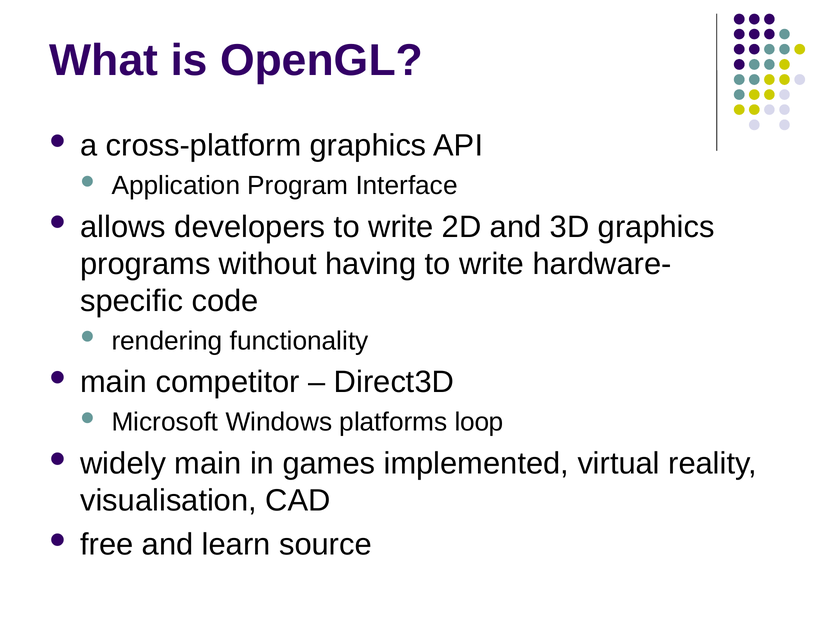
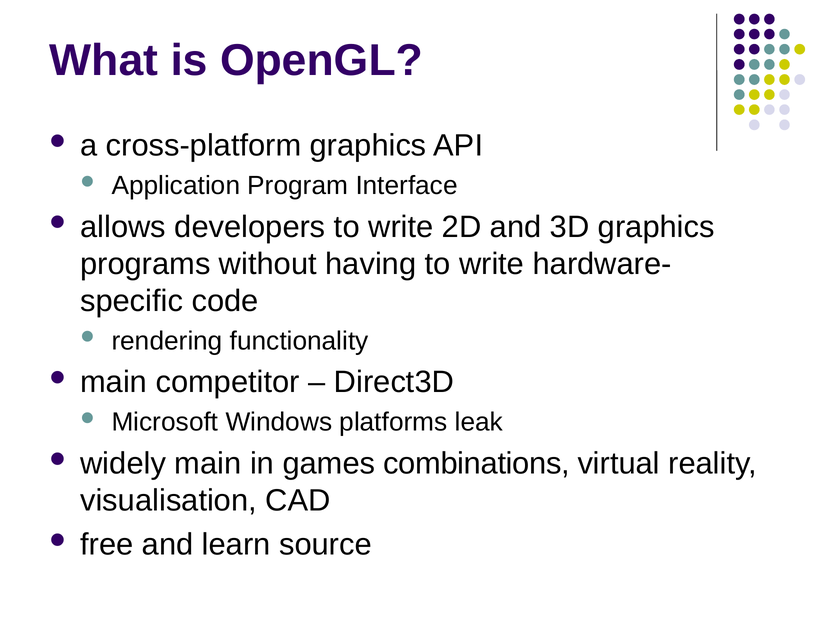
loop: loop -> leak
implemented: implemented -> combinations
